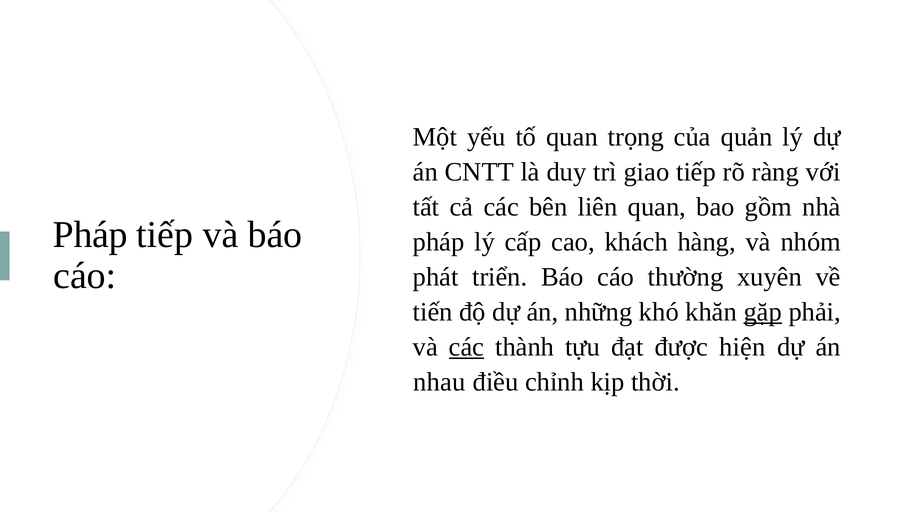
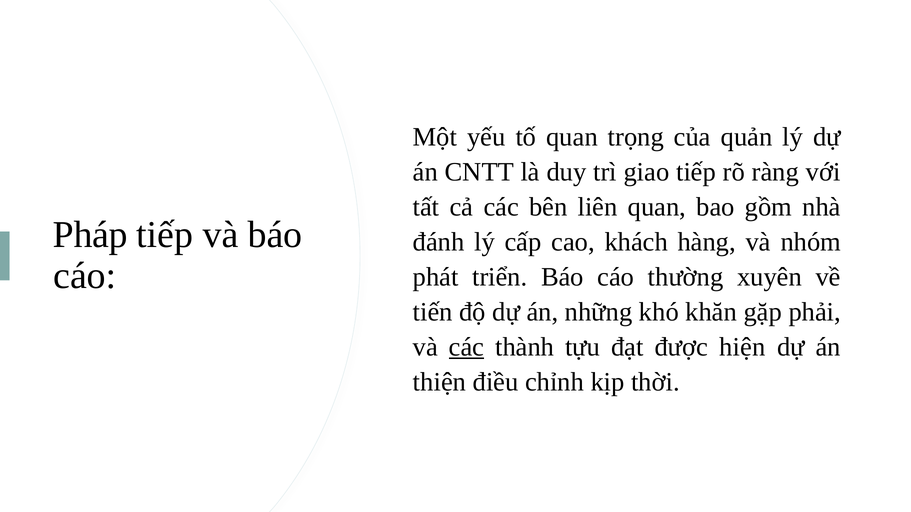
pháp at (439, 242): pháp -> đánh
gặp underline: present -> none
nhau: nhau -> thiện
